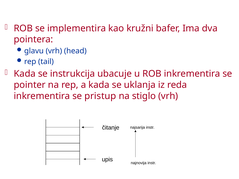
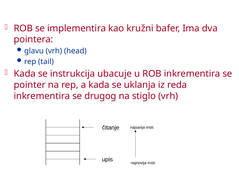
pristup: pristup -> drugog
